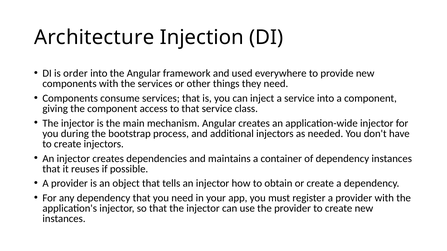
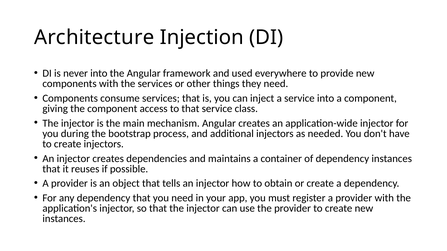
order: order -> never
